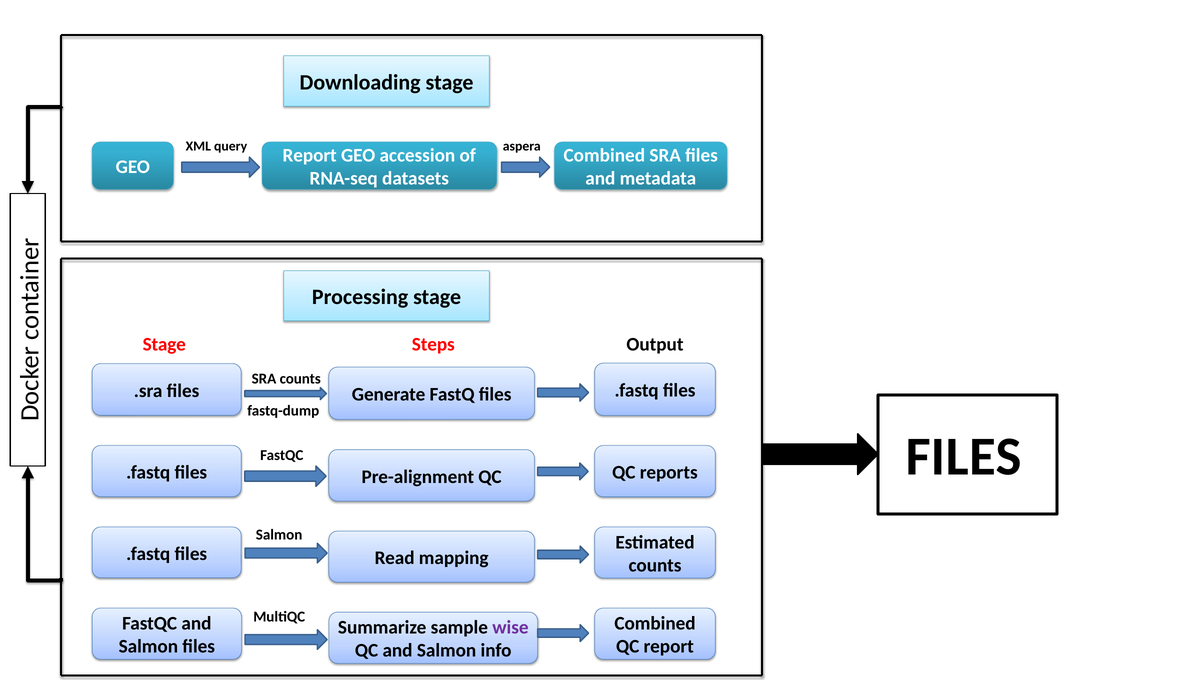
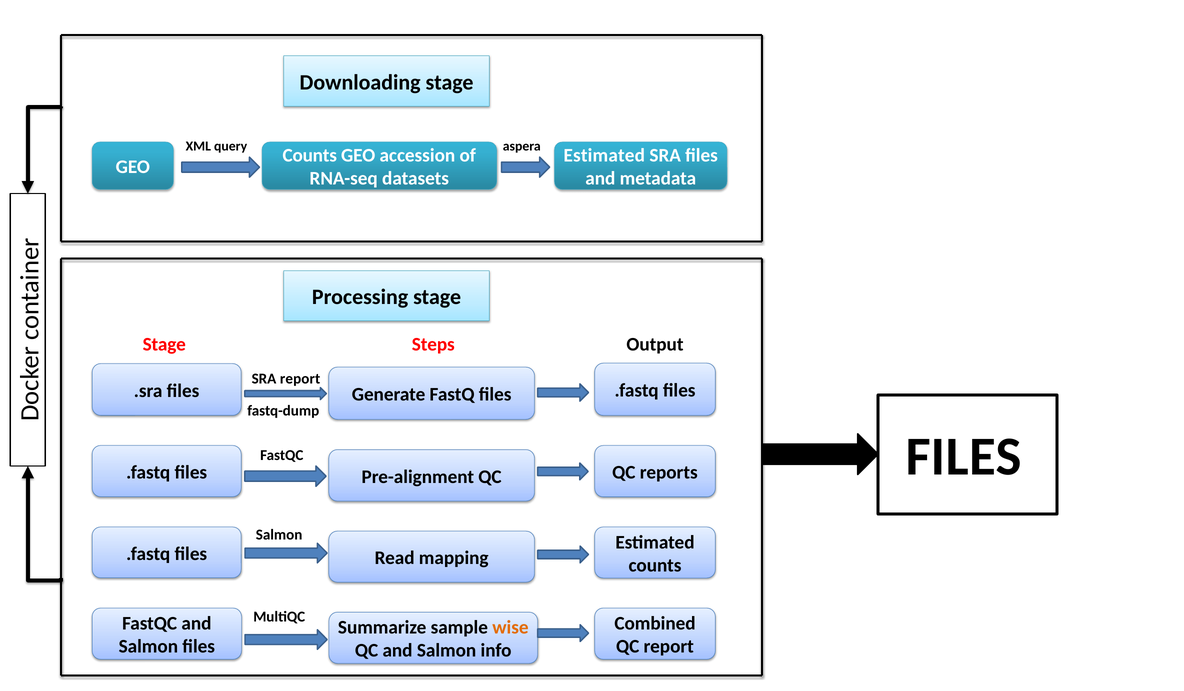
Report at (310, 155): Report -> Counts
Combined at (604, 155): Combined -> Estimated
SRA counts: counts -> report
wise colour: purple -> orange
